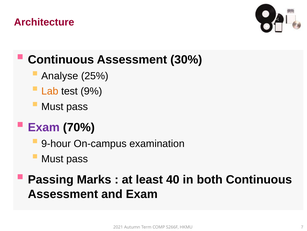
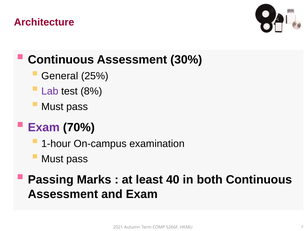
Analyse: Analyse -> General
Lab colour: orange -> purple
9%: 9% -> 8%
9-hour: 9-hour -> 1-hour
